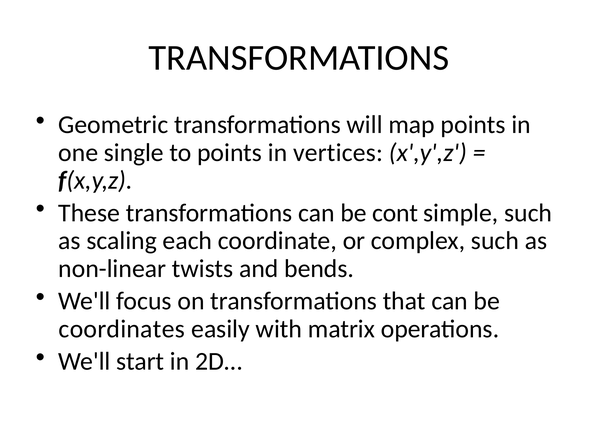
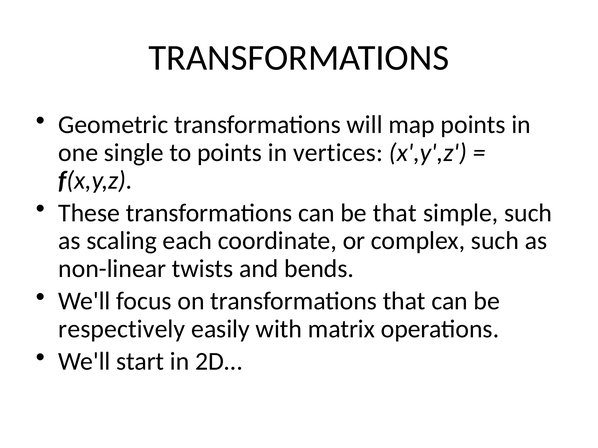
be cont: cont -> that
coordinates: coordinates -> respectively
